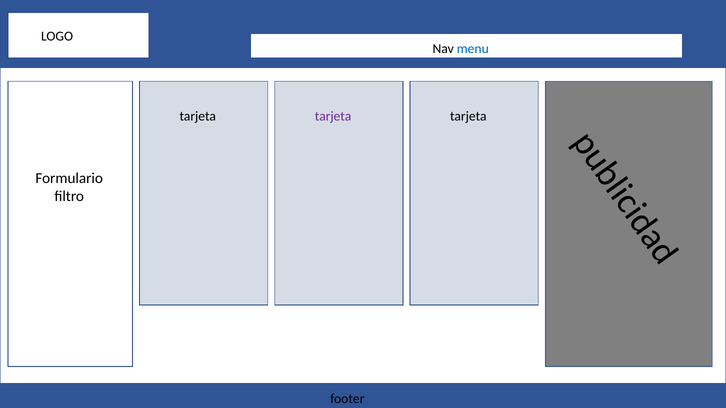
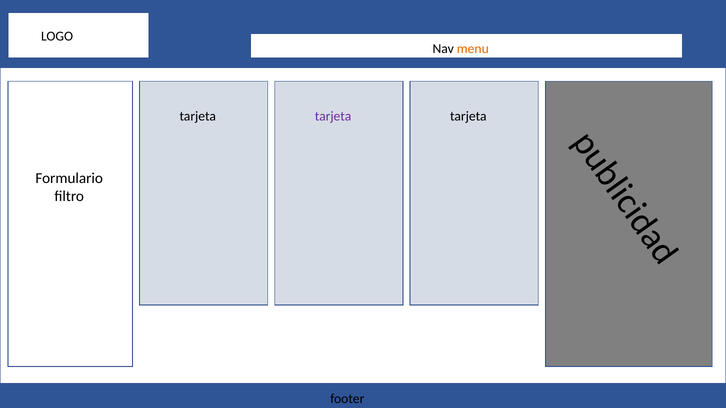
menu colour: blue -> orange
